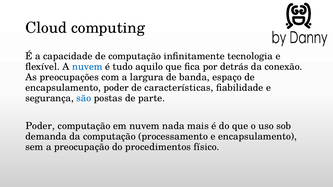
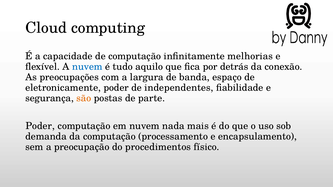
tecnologia: tecnologia -> melhorias
encapsulamento at (63, 88): encapsulamento -> eletronicamente
características: características -> independentes
são colour: blue -> orange
